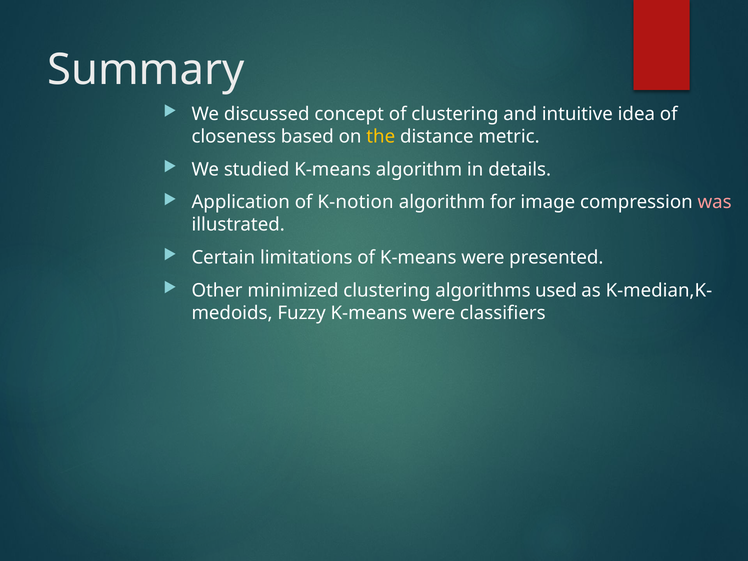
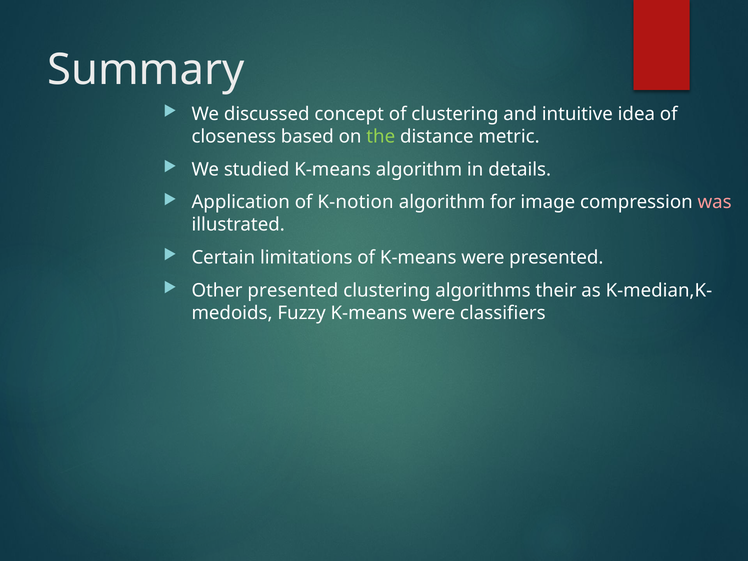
the colour: yellow -> light green
Other minimized: minimized -> presented
used: used -> their
